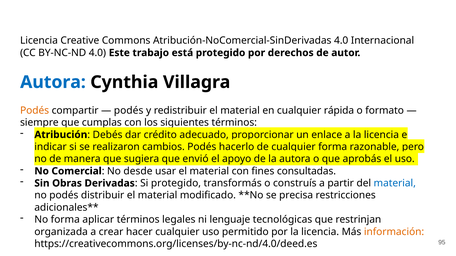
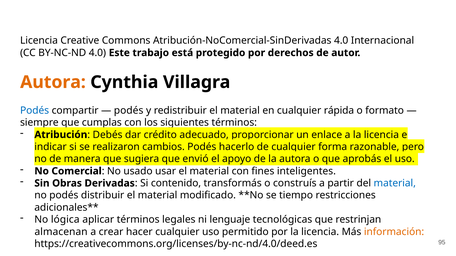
Autora at (53, 82) colour: blue -> orange
Podés at (35, 111) colour: orange -> blue
desde: desde -> usado
consultadas: consultadas -> inteligentes
Si protegido: protegido -> contenido
precisa: precisa -> tiempo
No forma: forma -> lógica
organizada: organizada -> almacenan
